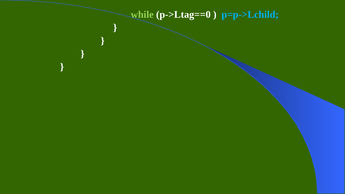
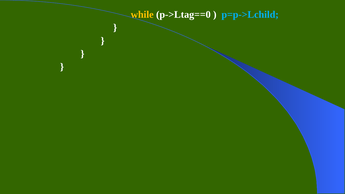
while colour: light green -> yellow
